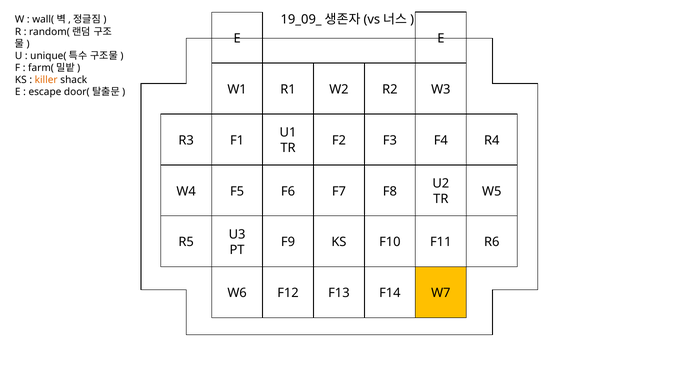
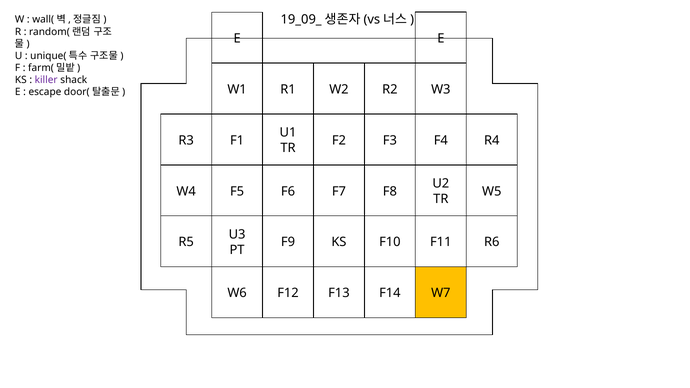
killer colour: orange -> purple
